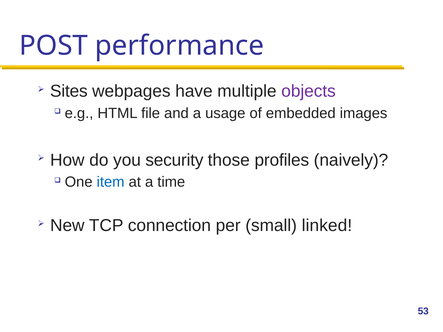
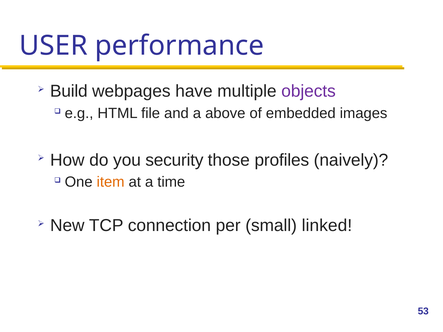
POST: POST -> USER
Sites: Sites -> Build
usage: usage -> above
item colour: blue -> orange
